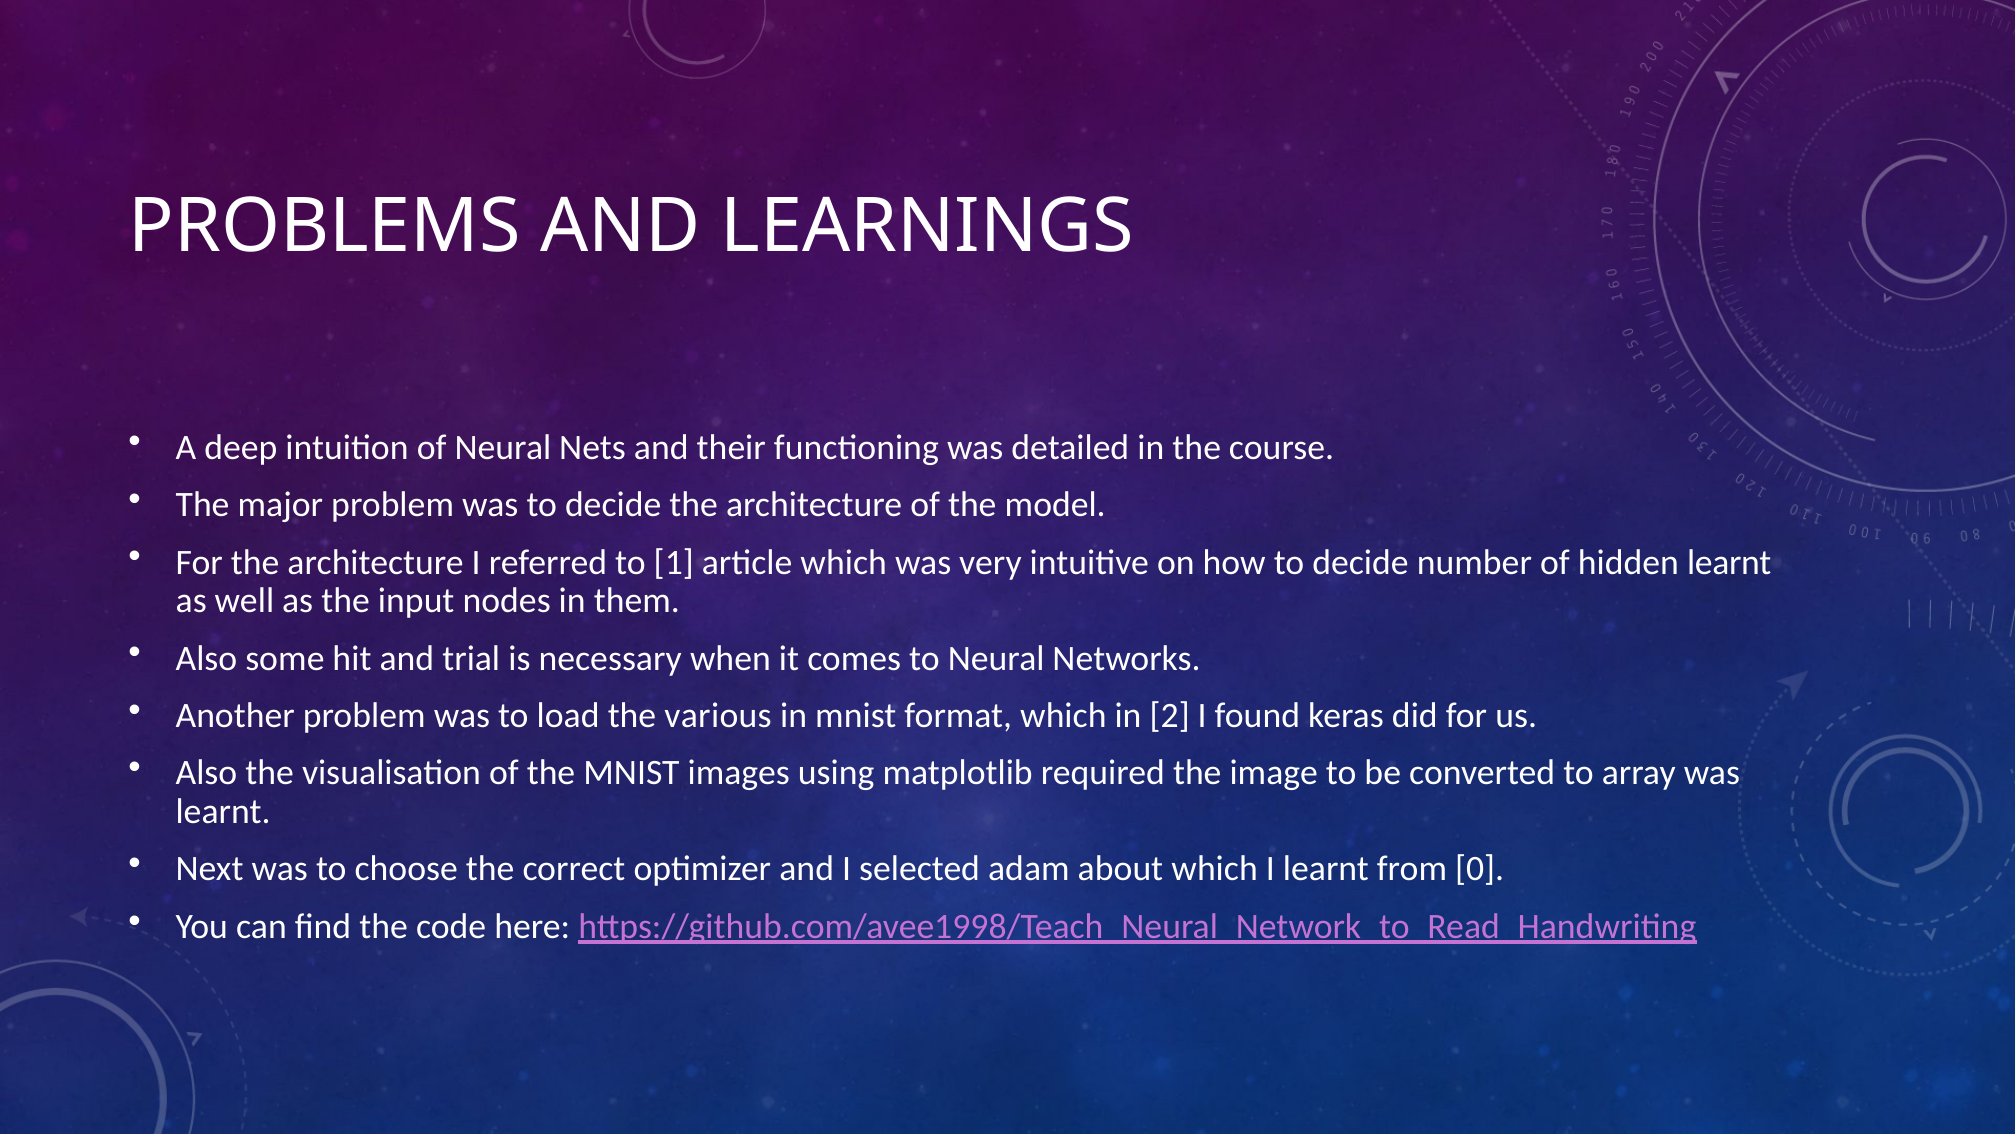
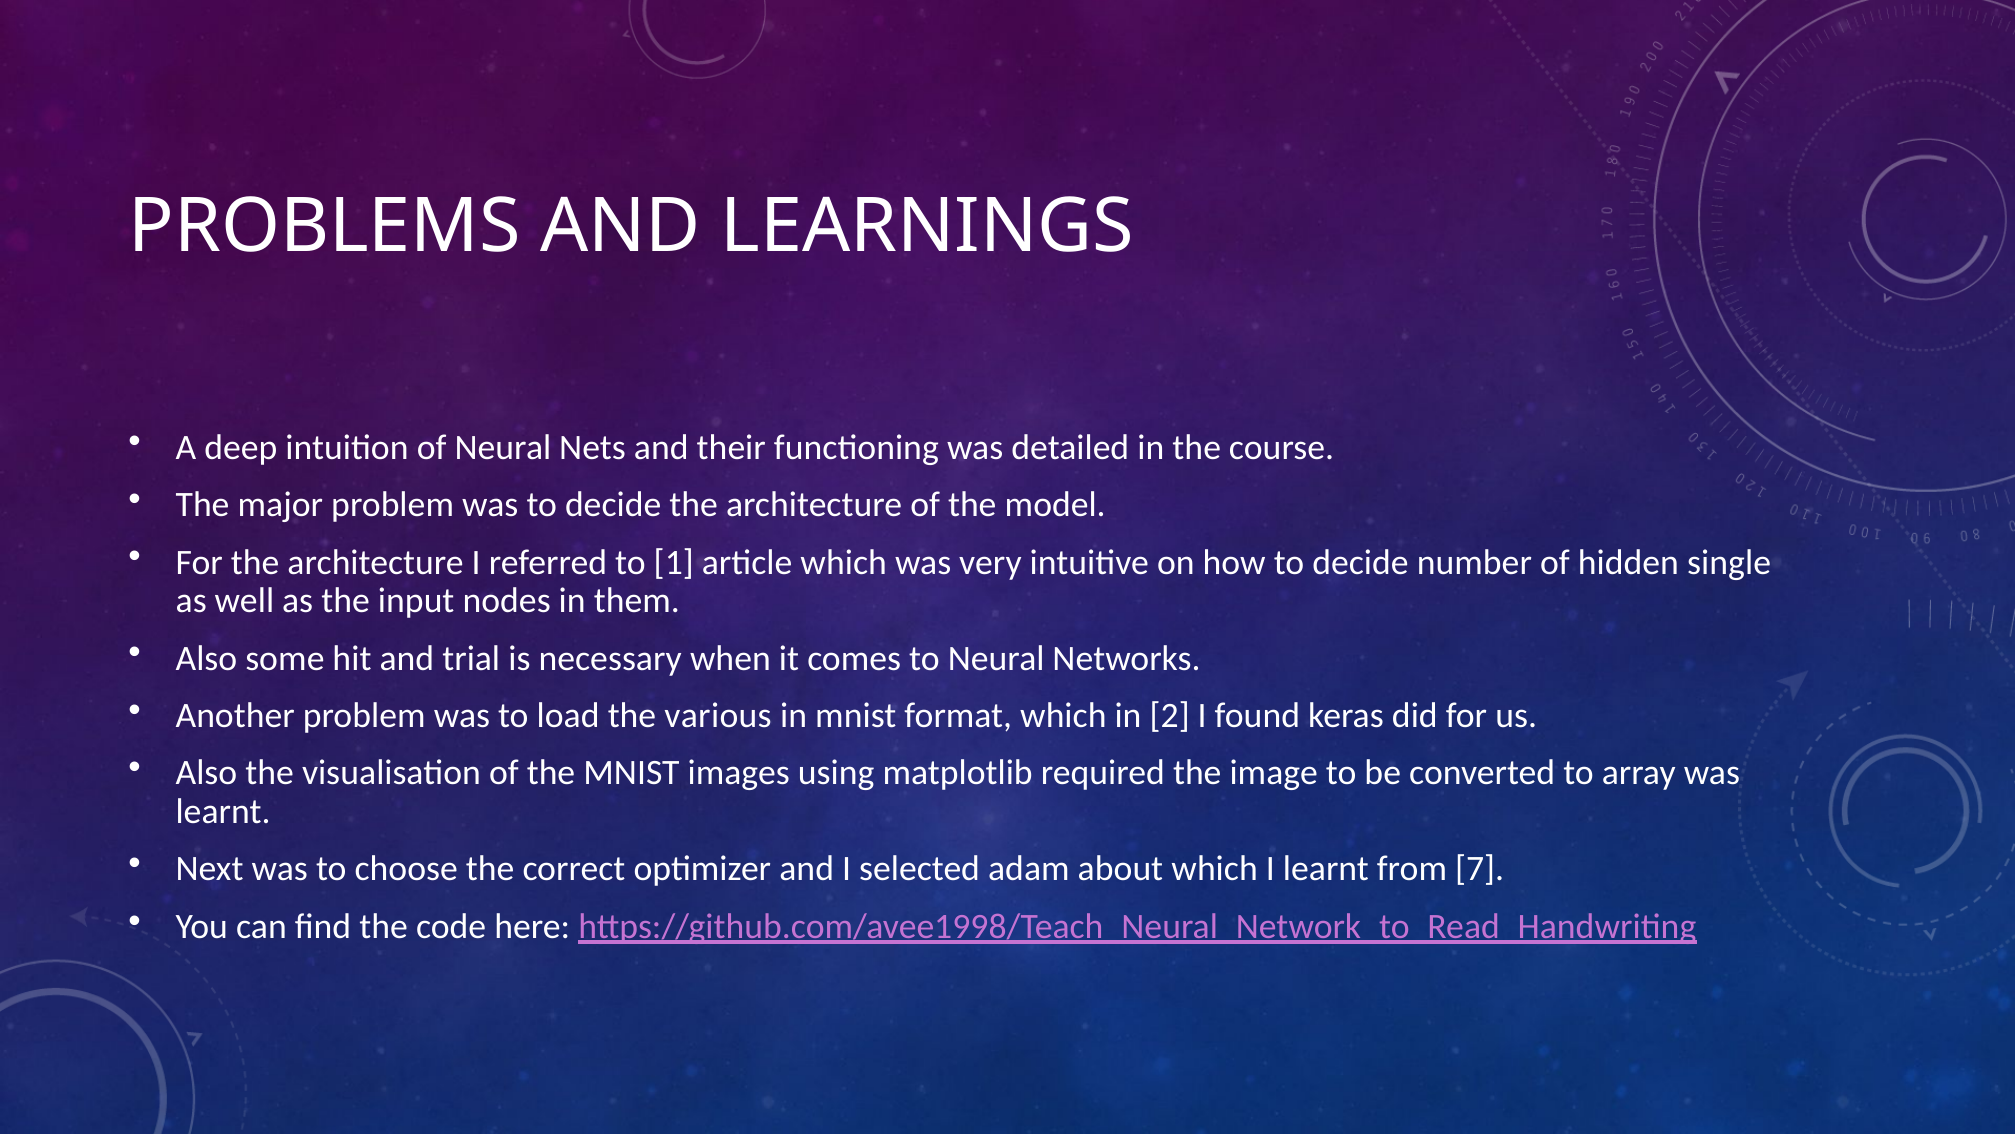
hidden learnt: learnt -> single
0: 0 -> 7
